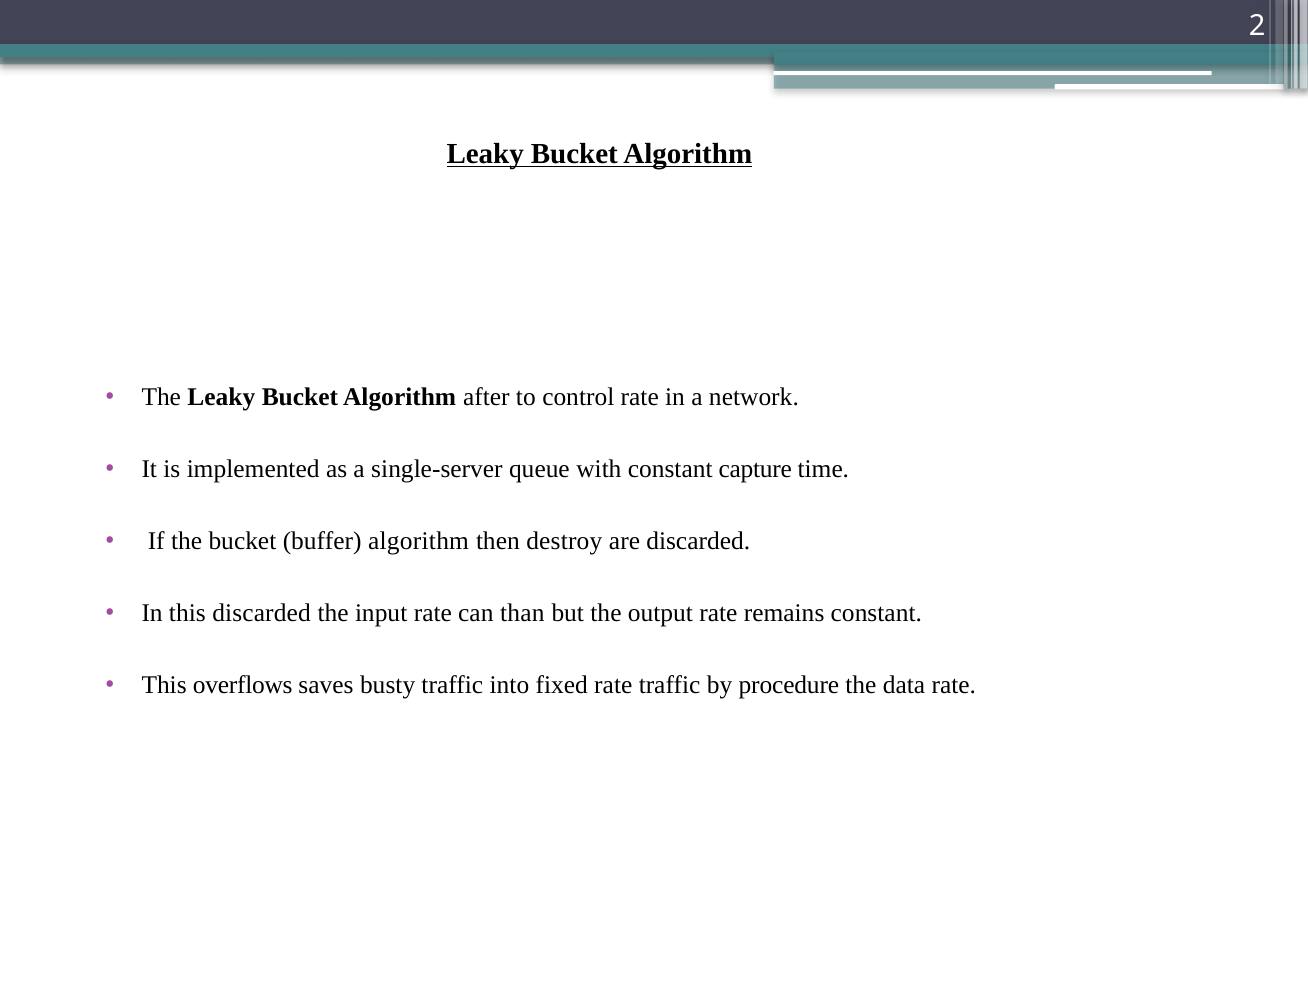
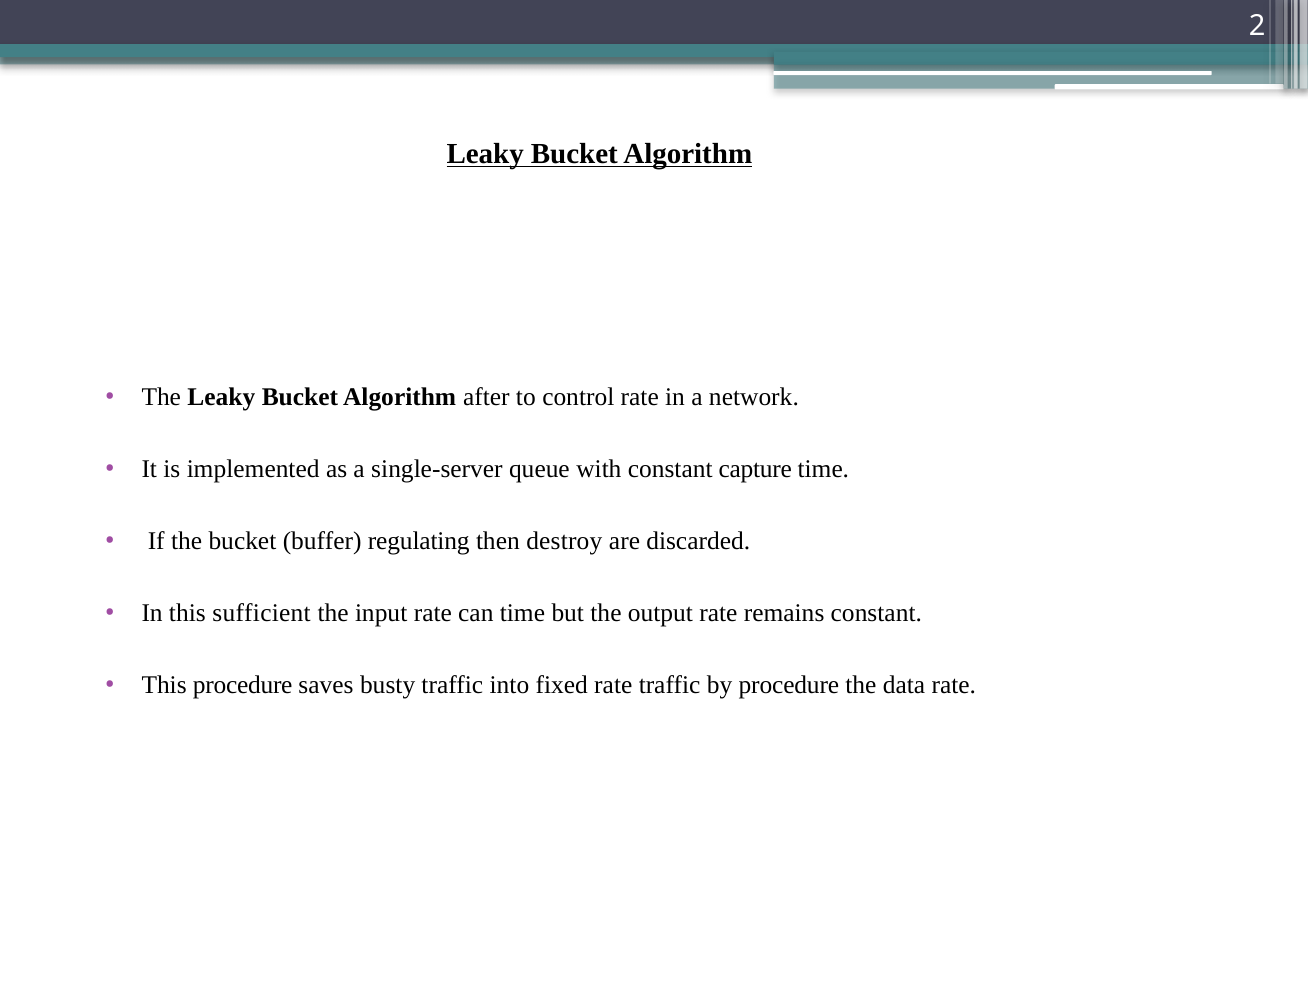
buffer algorithm: algorithm -> regulating
this discarded: discarded -> sufficient
can than: than -> time
This overflows: overflows -> procedure
